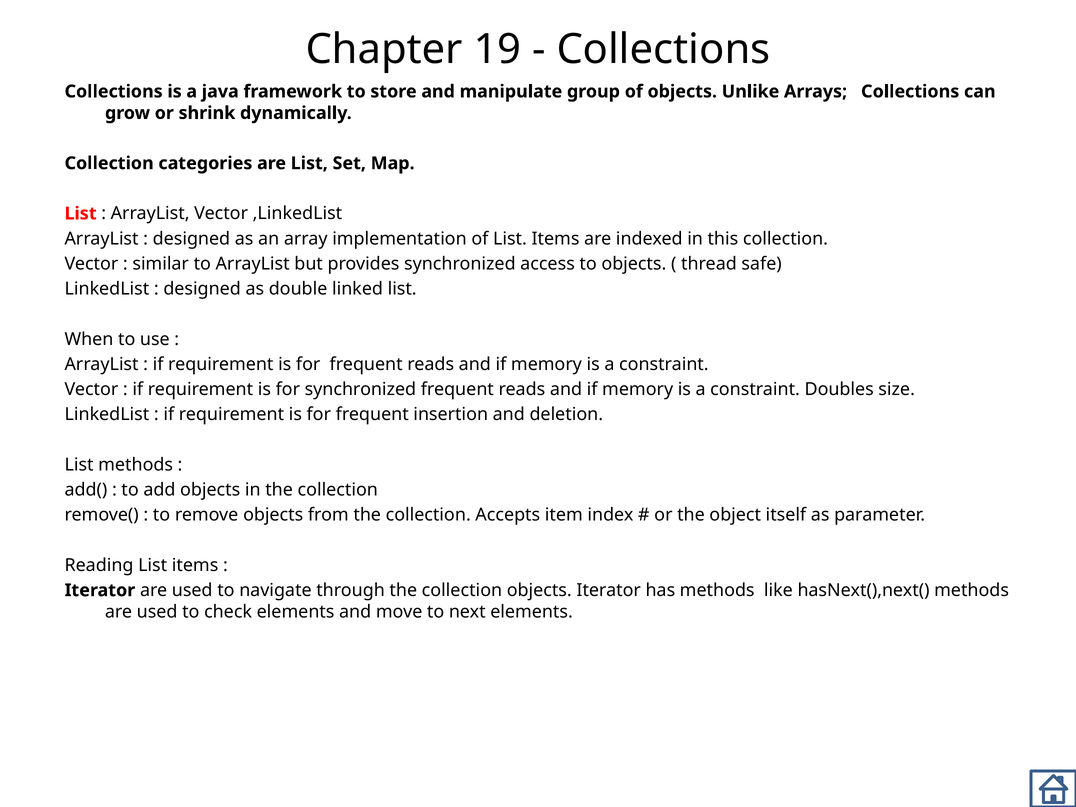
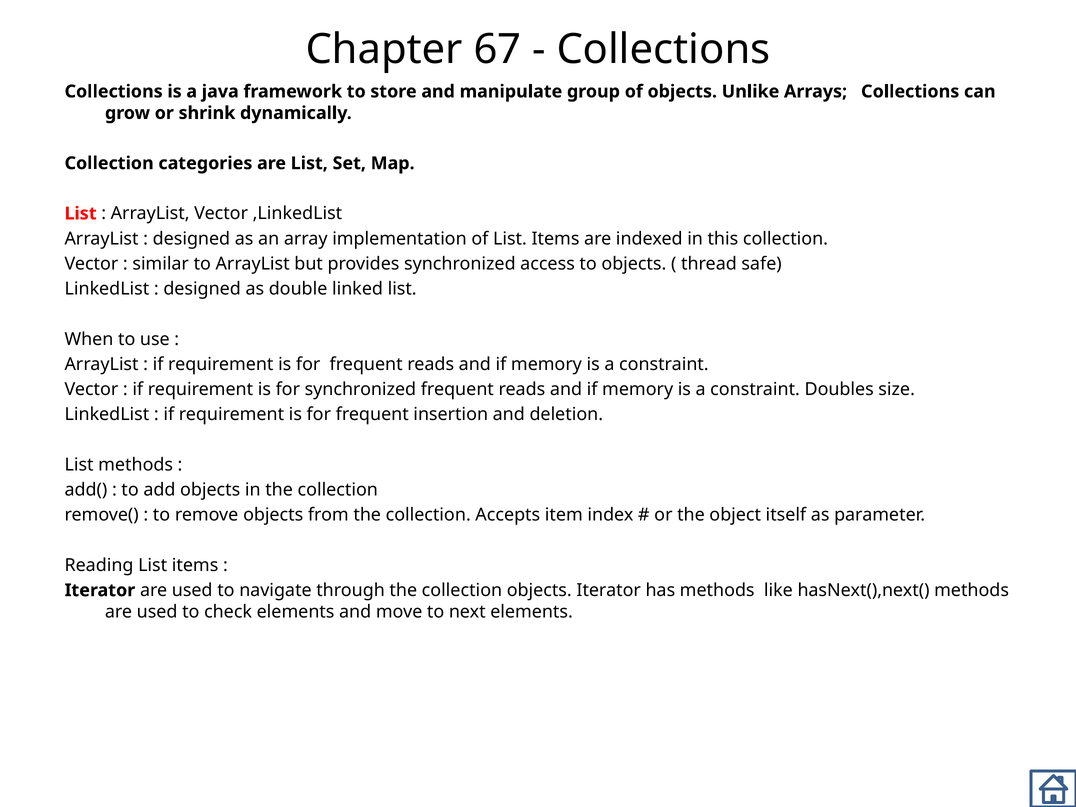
19: 19 -> 67
